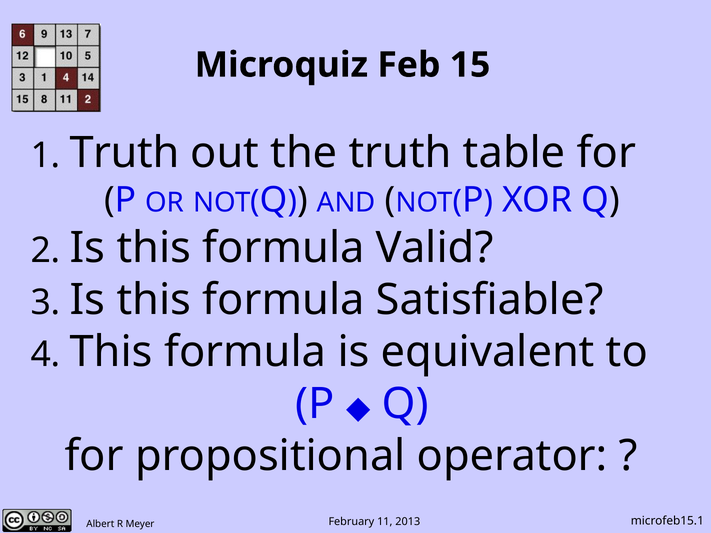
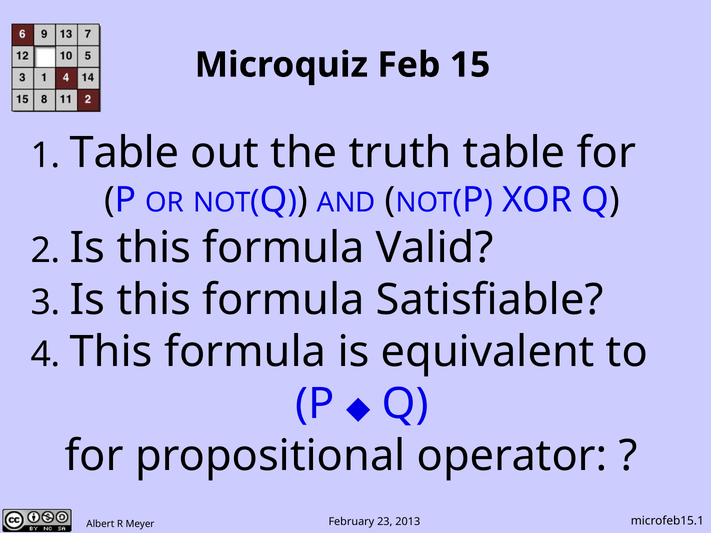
1 Truth: Truth -> Table
11: 11 -> 23
